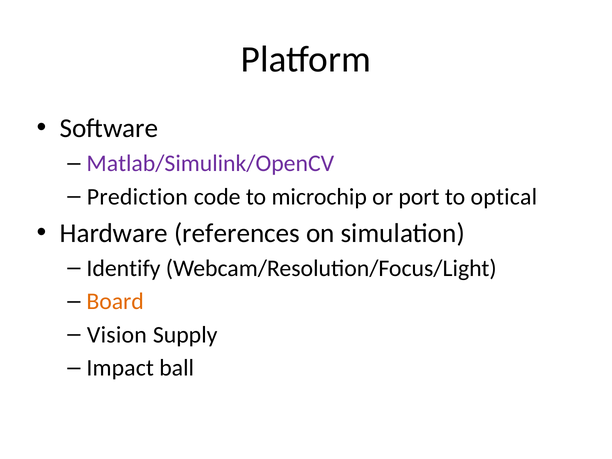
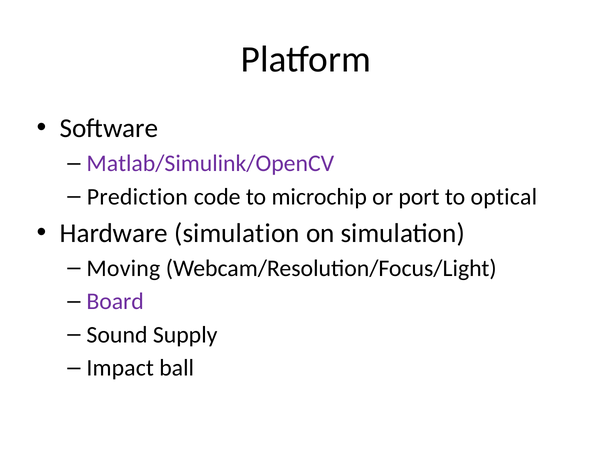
Hardware references: references -> simulation
Identify: Identify -> Moving
Board colour: orange -> purple
Vision: Vision -> Sound
